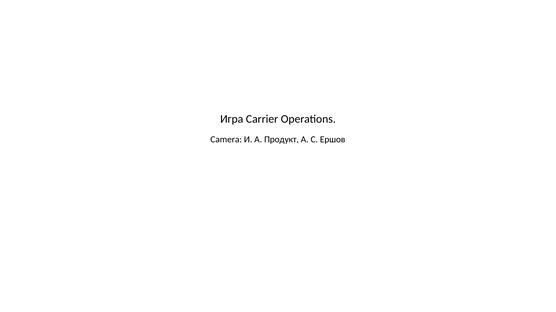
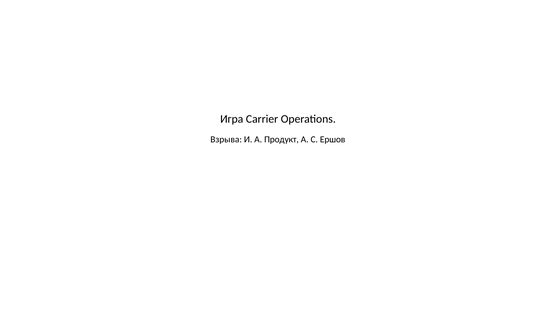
Camera: Camera -> Взрыва
